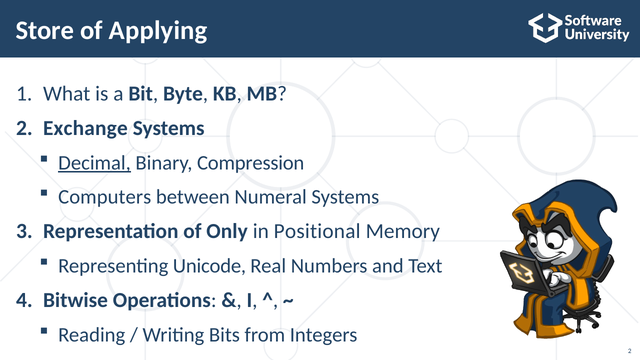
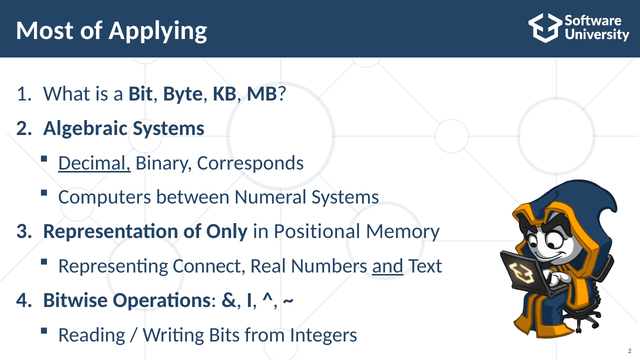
Store: Store -> Most
Exchange: Exchange -> Algebraic
Compression: Compression -> Corresponds
Unicode: Unicode -> Connect
and underline: none -> present
